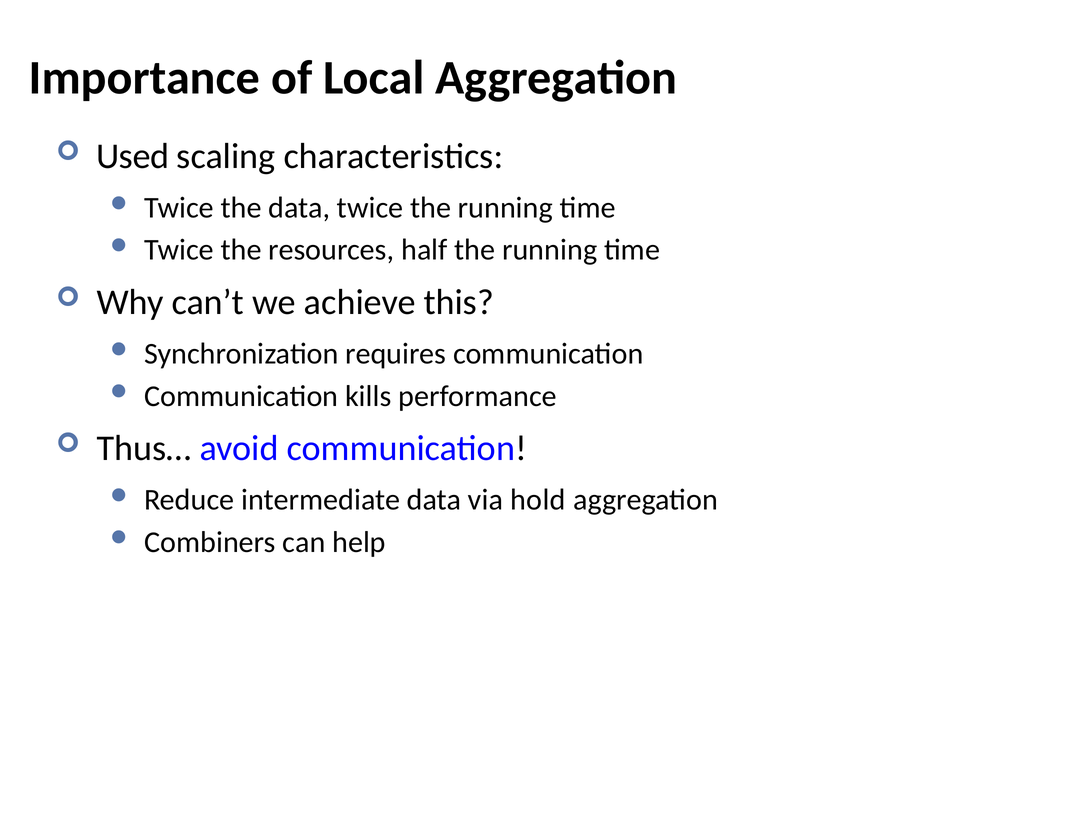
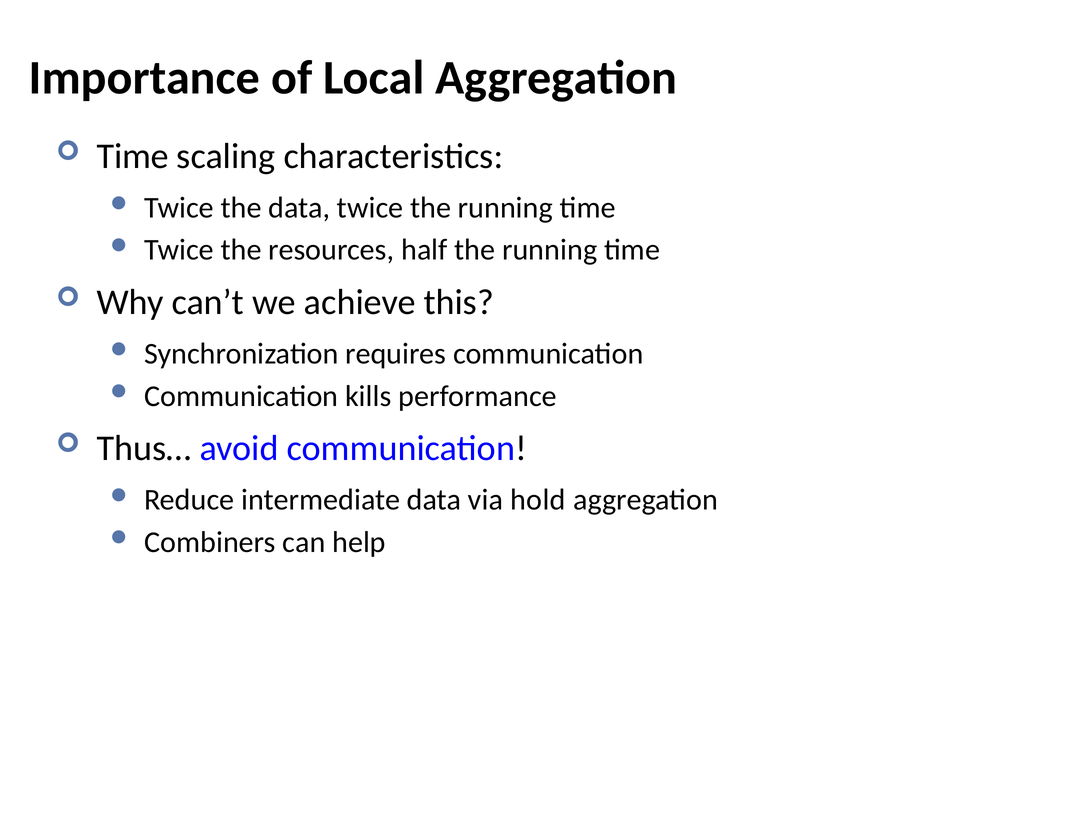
Used at (133, 156): Used -> Time
